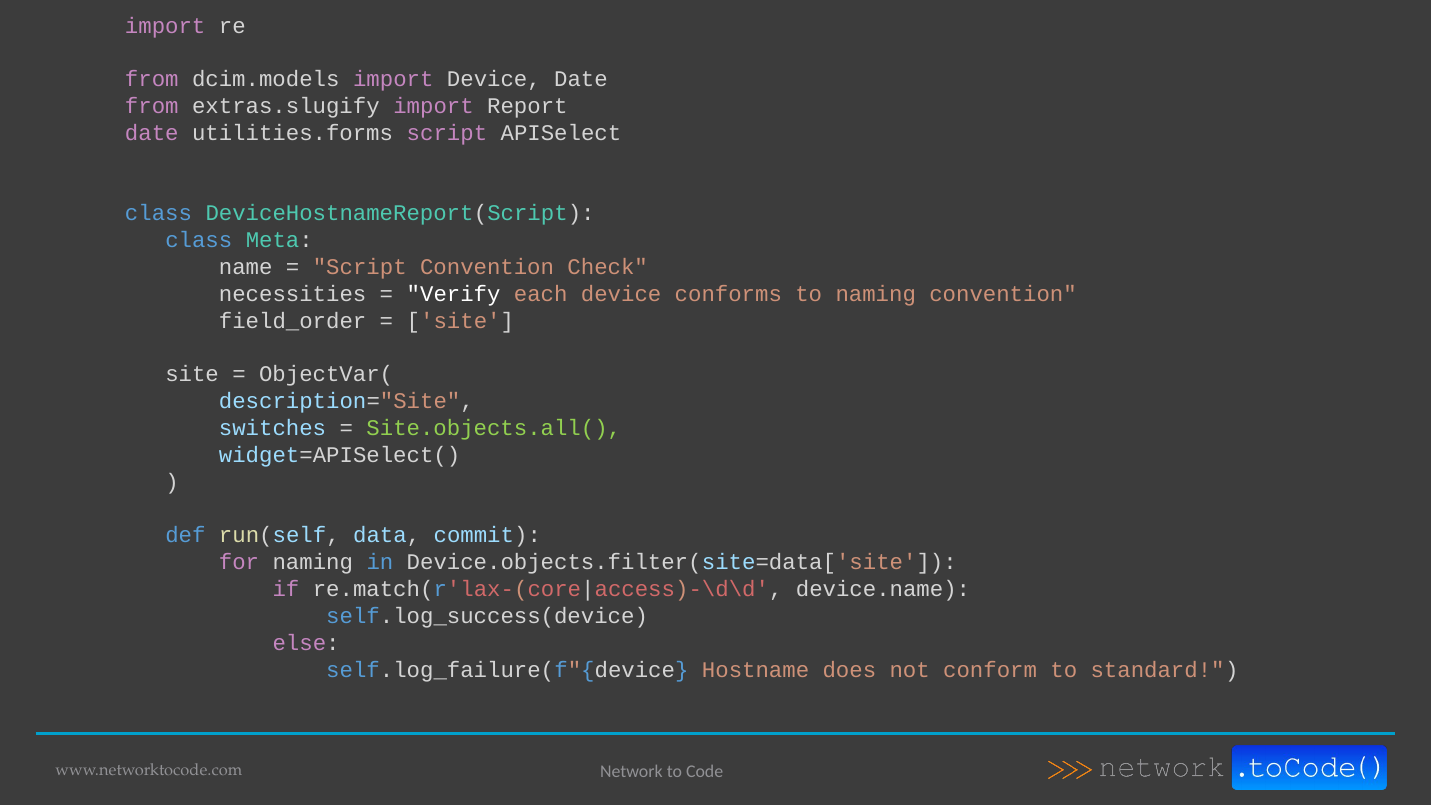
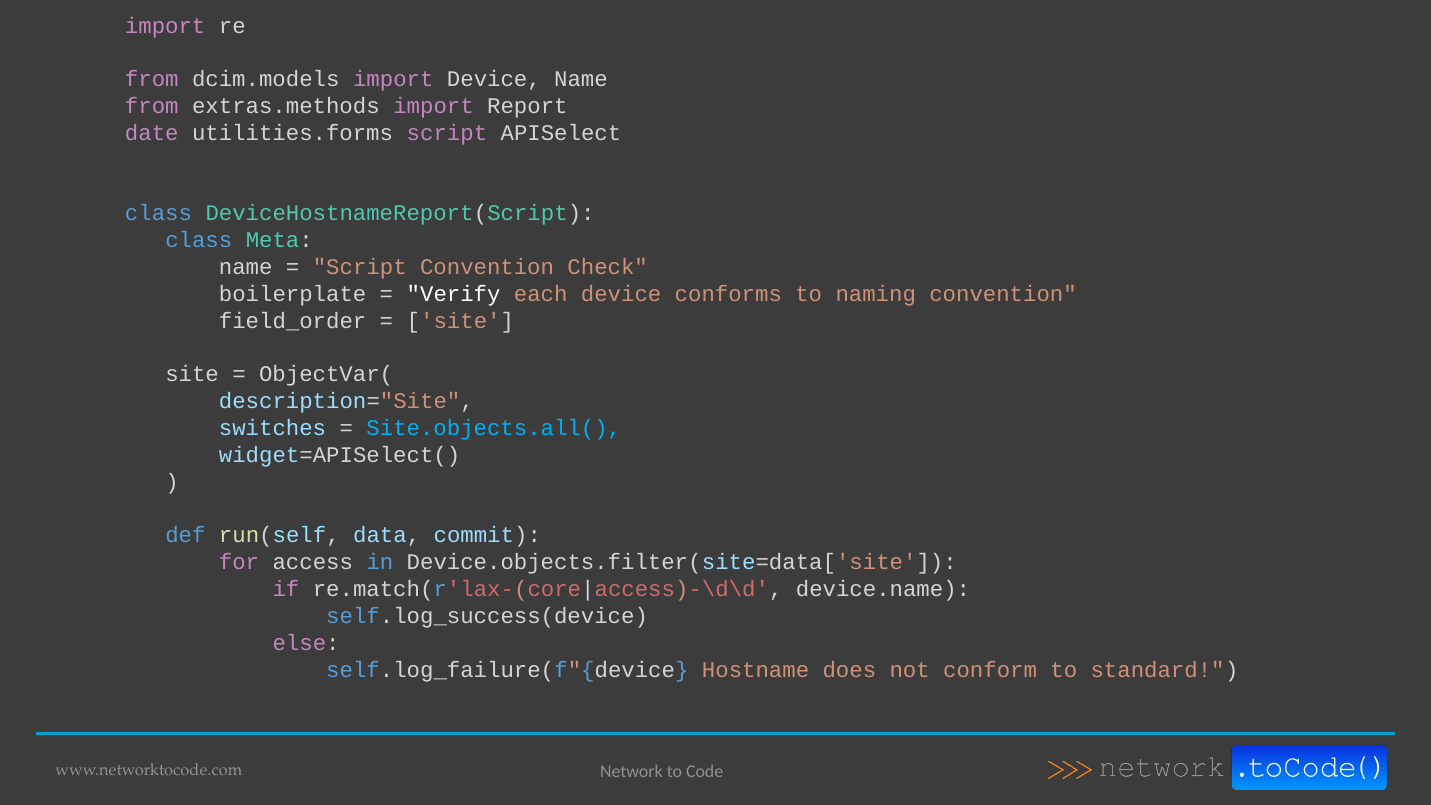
Device Date: Date -> Name
extras.slugify: extras.slugify -> extras.methods
necessities: necessities -> boilerplate
Site.objects.all( colour: light green -> light blue
for naming: naming -> access
